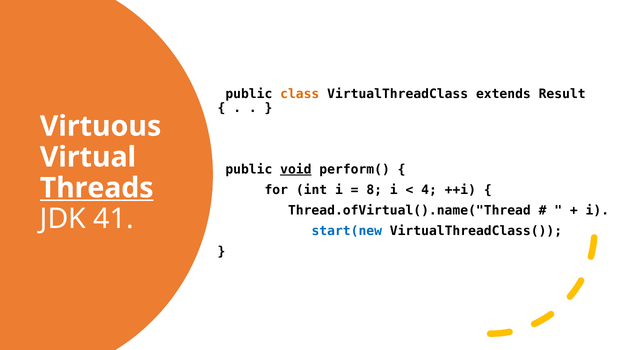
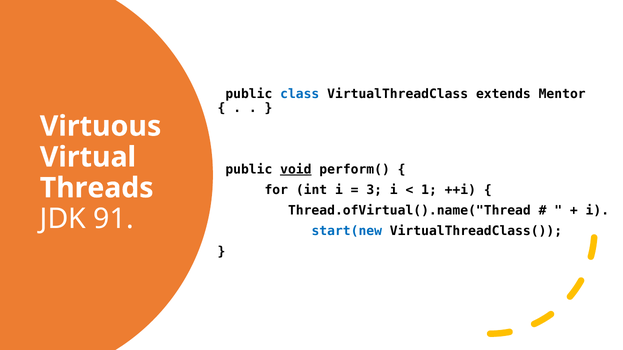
class colour: orange -> blue
Result: Result -> Mentor
Threads underline: present -> none
8: 8 -> 3
4: 4 -> 1
41: 41 -> 91
